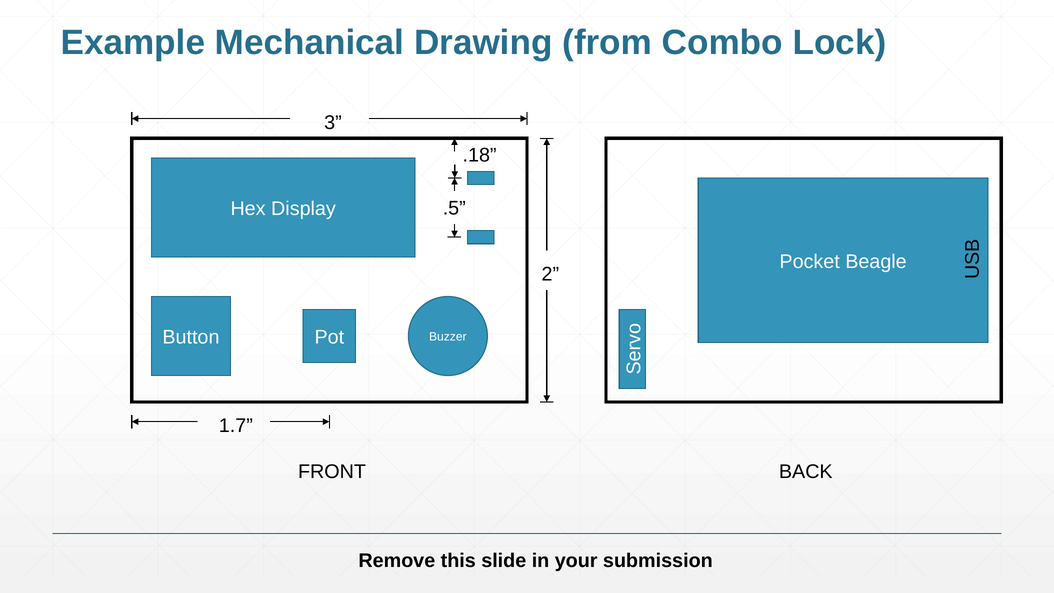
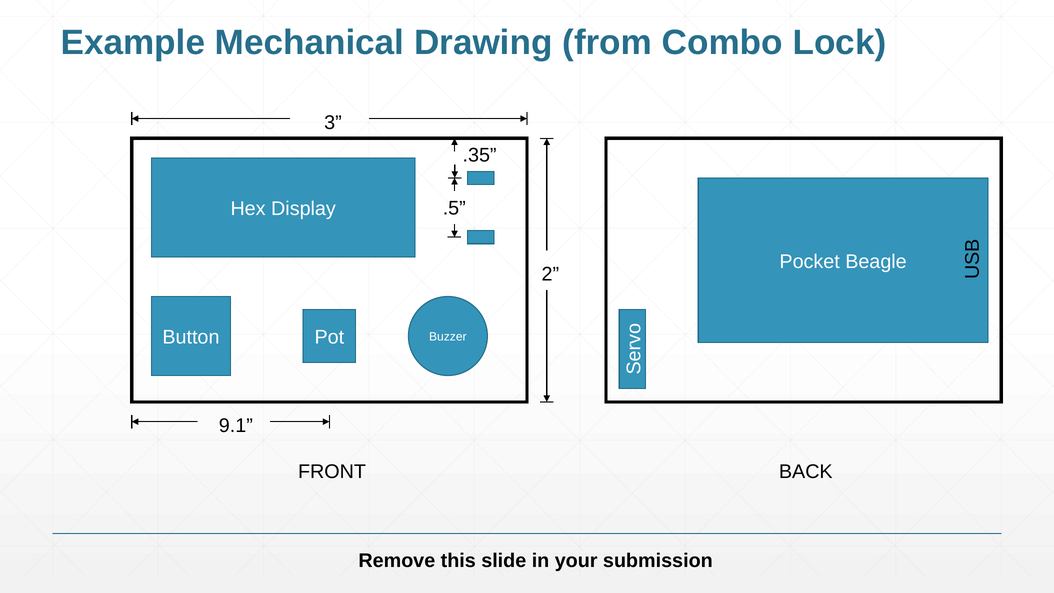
.18: .18 -> .35
1.7: 1.7 -> 9.1
